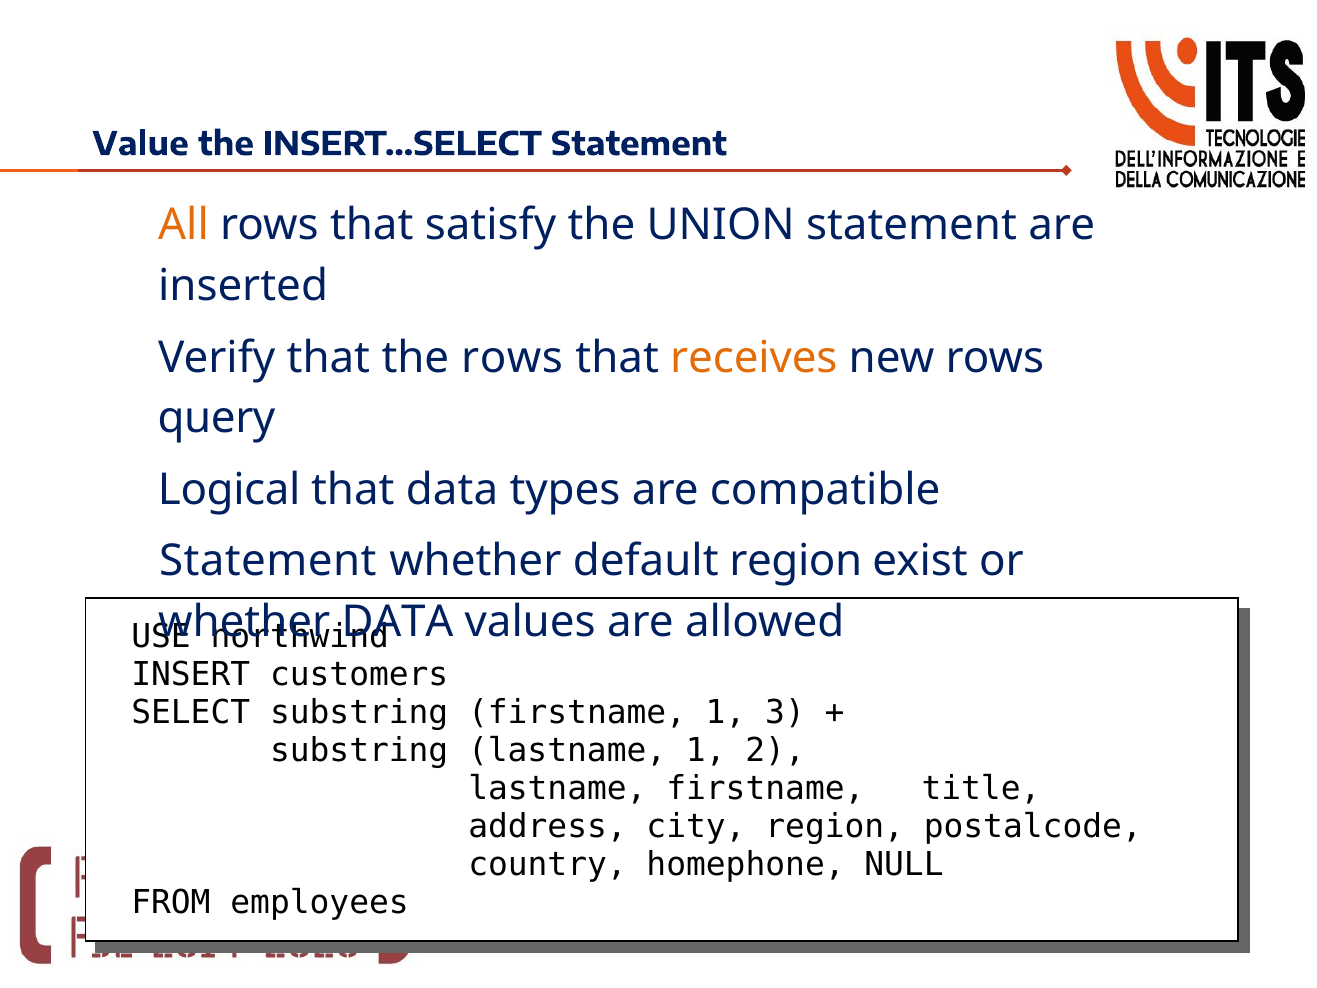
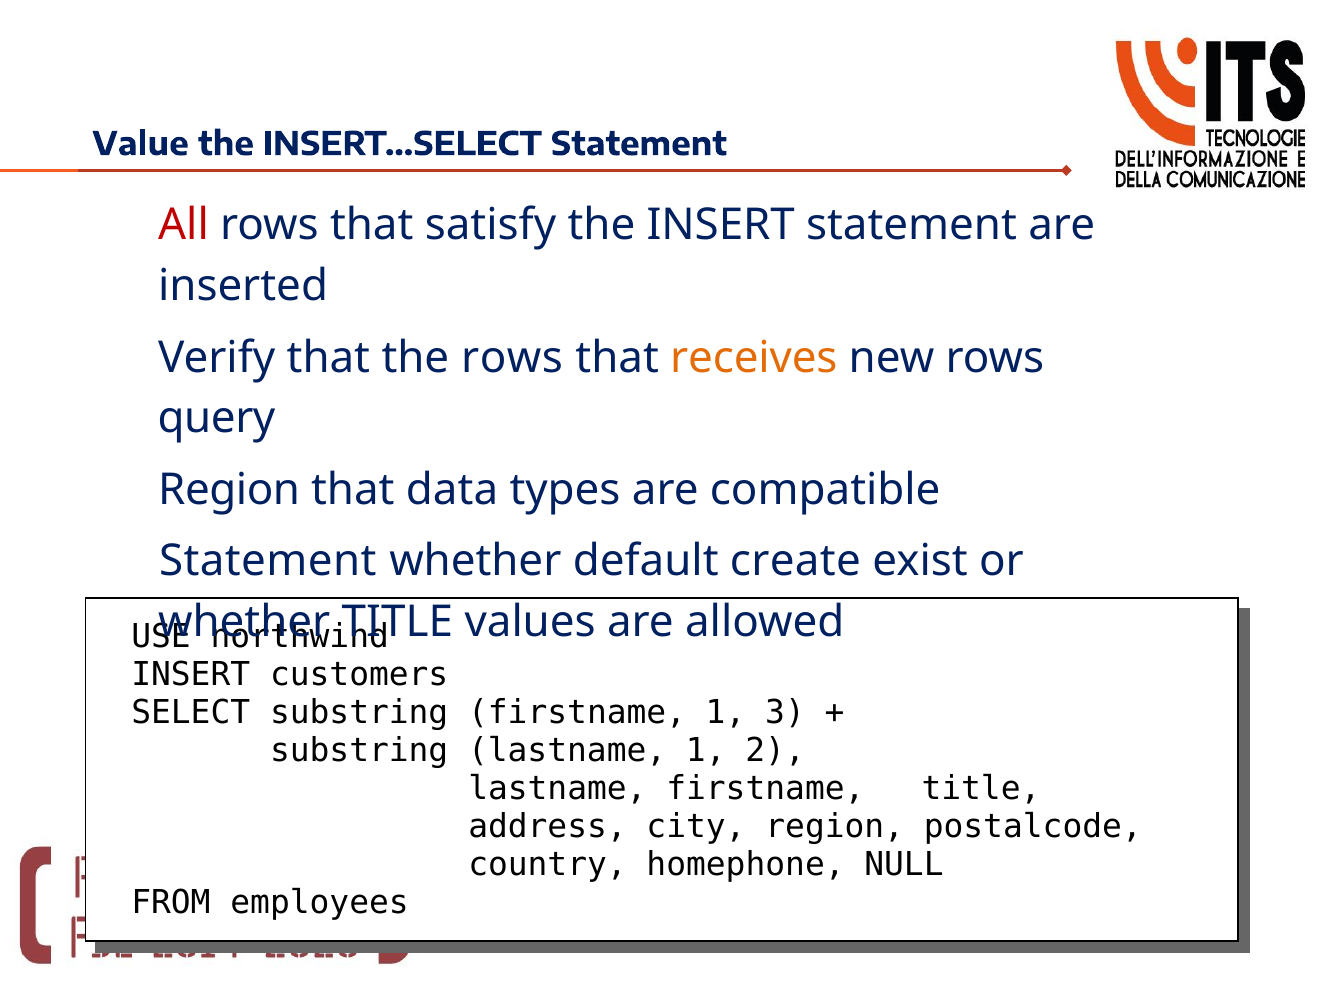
All colour: orange -> red
the UNION: UNION -> INSERT
Logical at (229, 490): Logical -> Region
default region: region -> create
DATA at (398, 622): DATA -> TITLE
